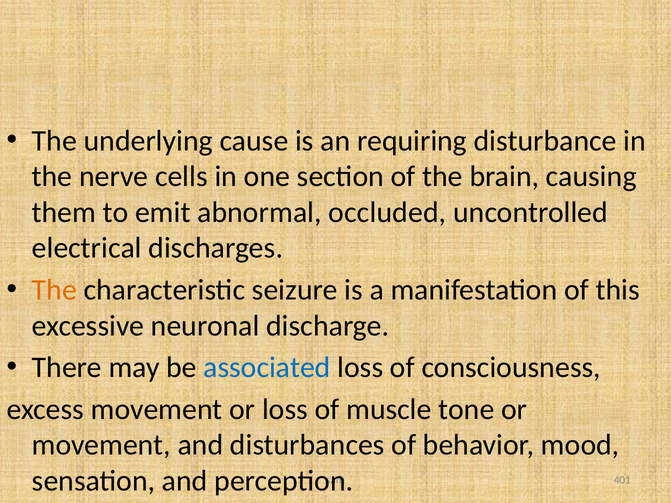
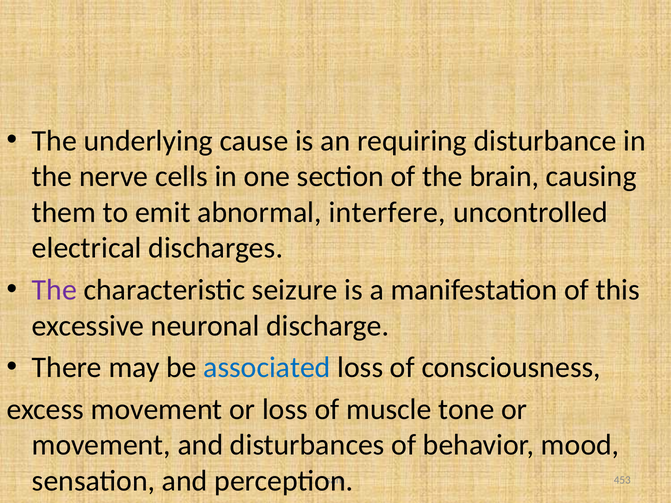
occluded: occluded -> interfere
The at (54, 290) colour: orange -> purple
401: 401 -> 453
